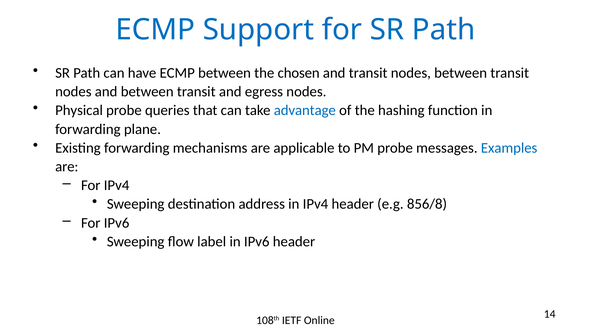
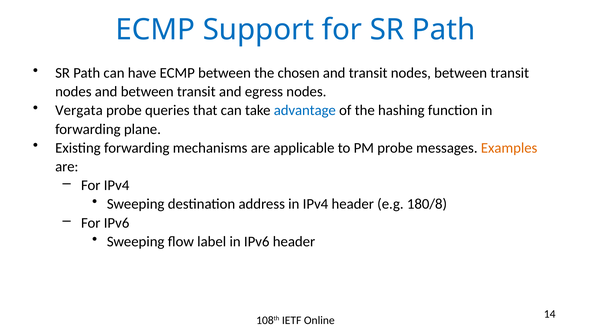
Physical: Physical -> Vergata
Examples colour: blue -> orange
856/8: 856/8 -> 180/8
